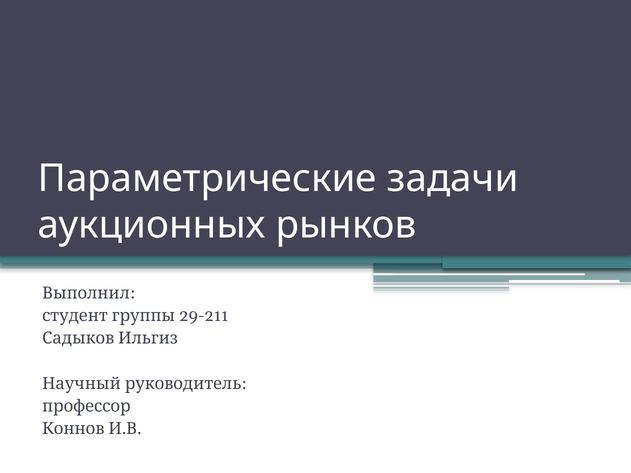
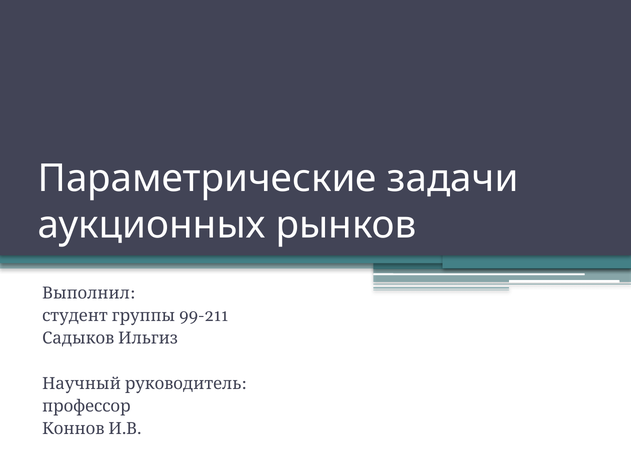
29-211: 29-211 -> 99-211
